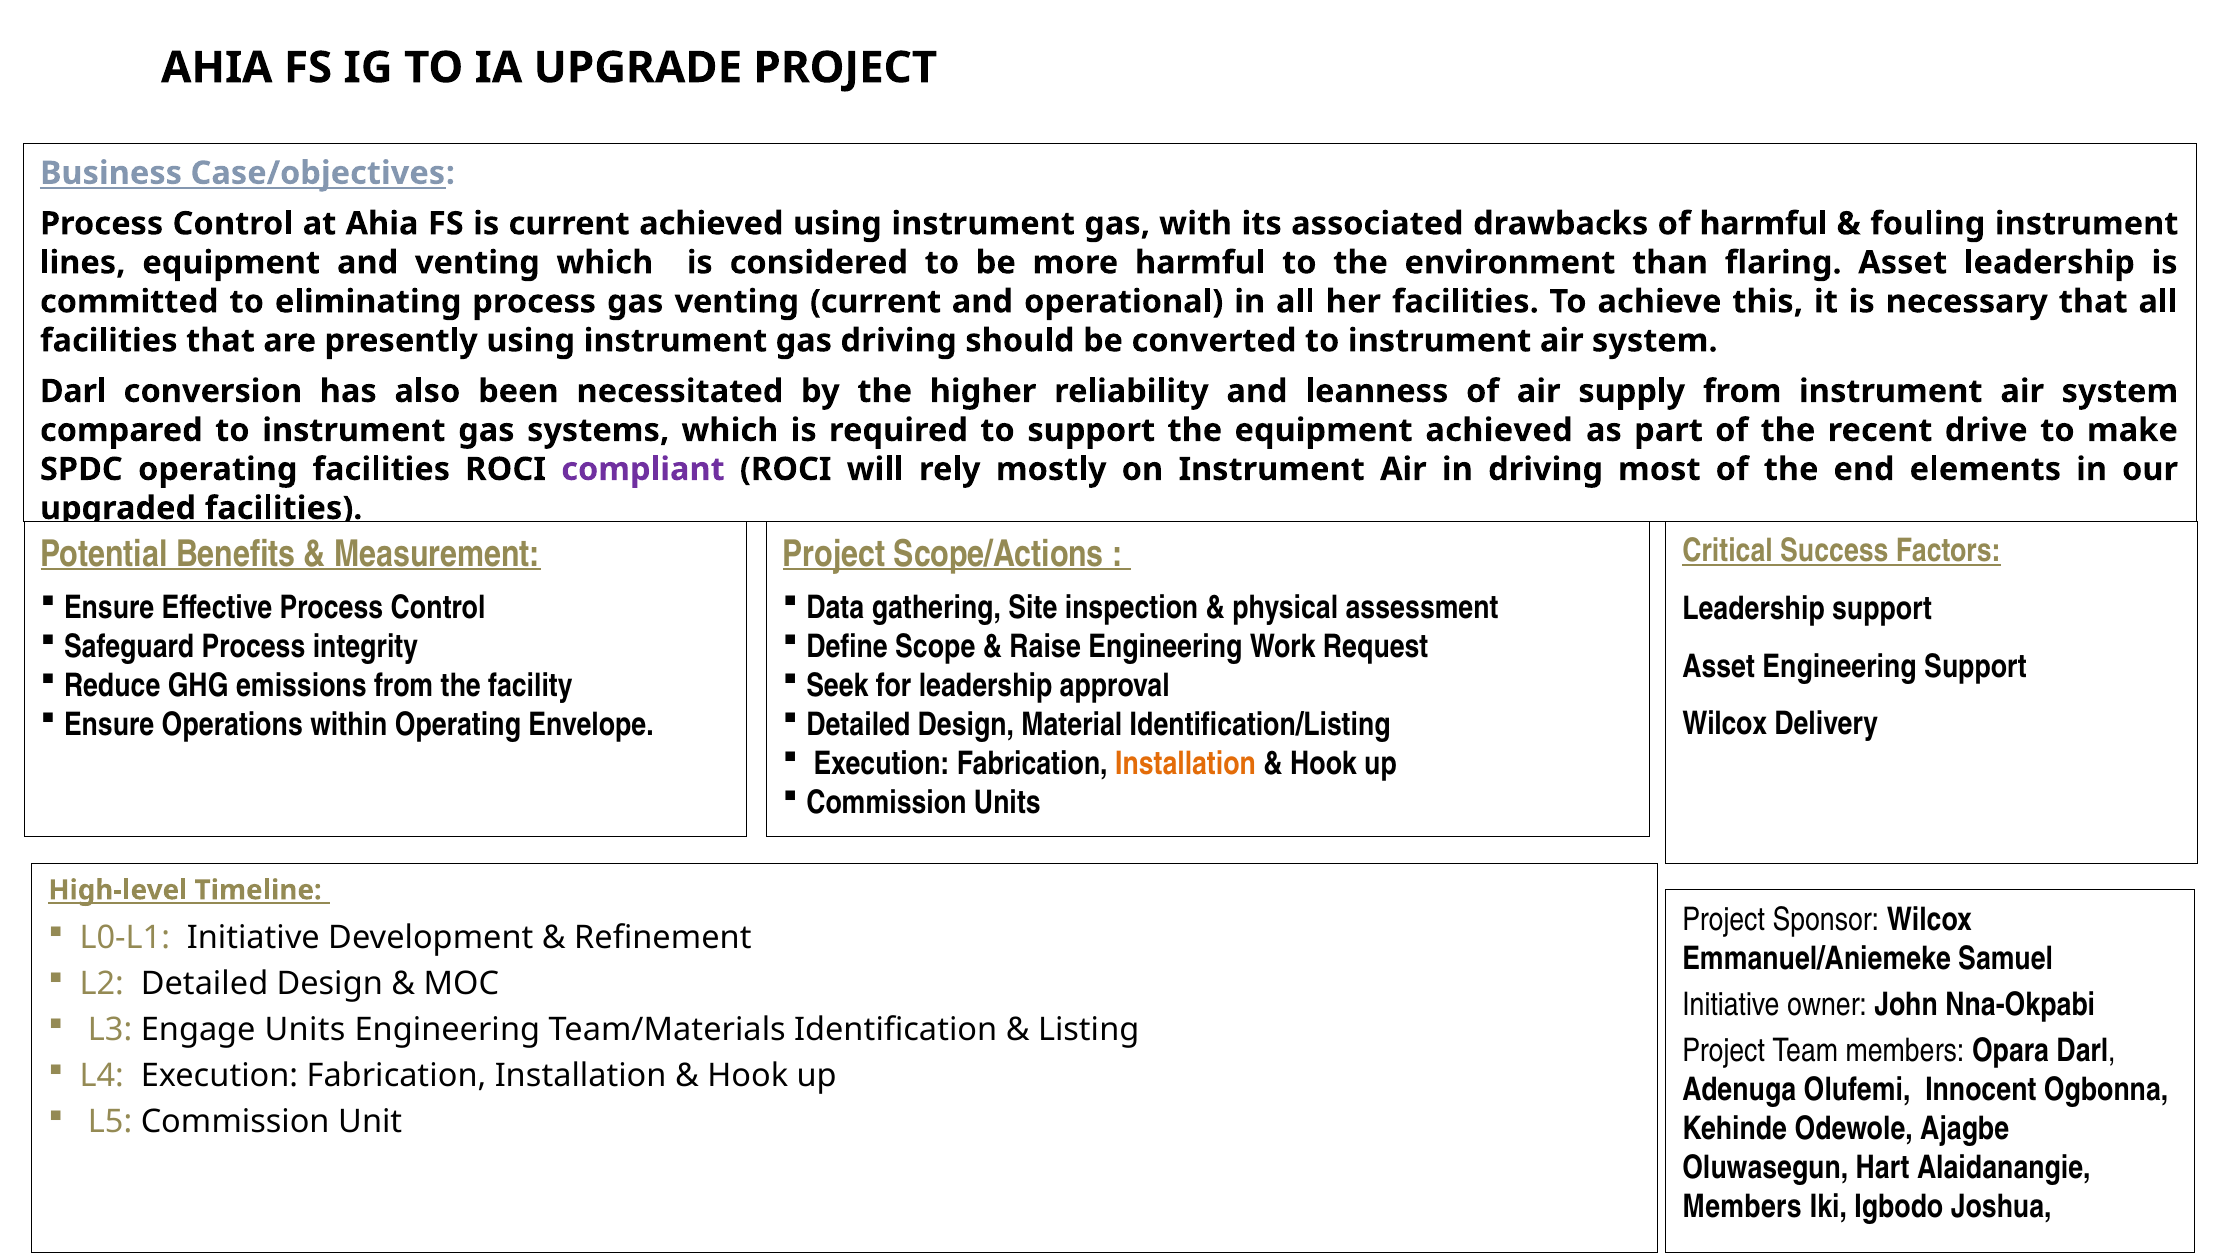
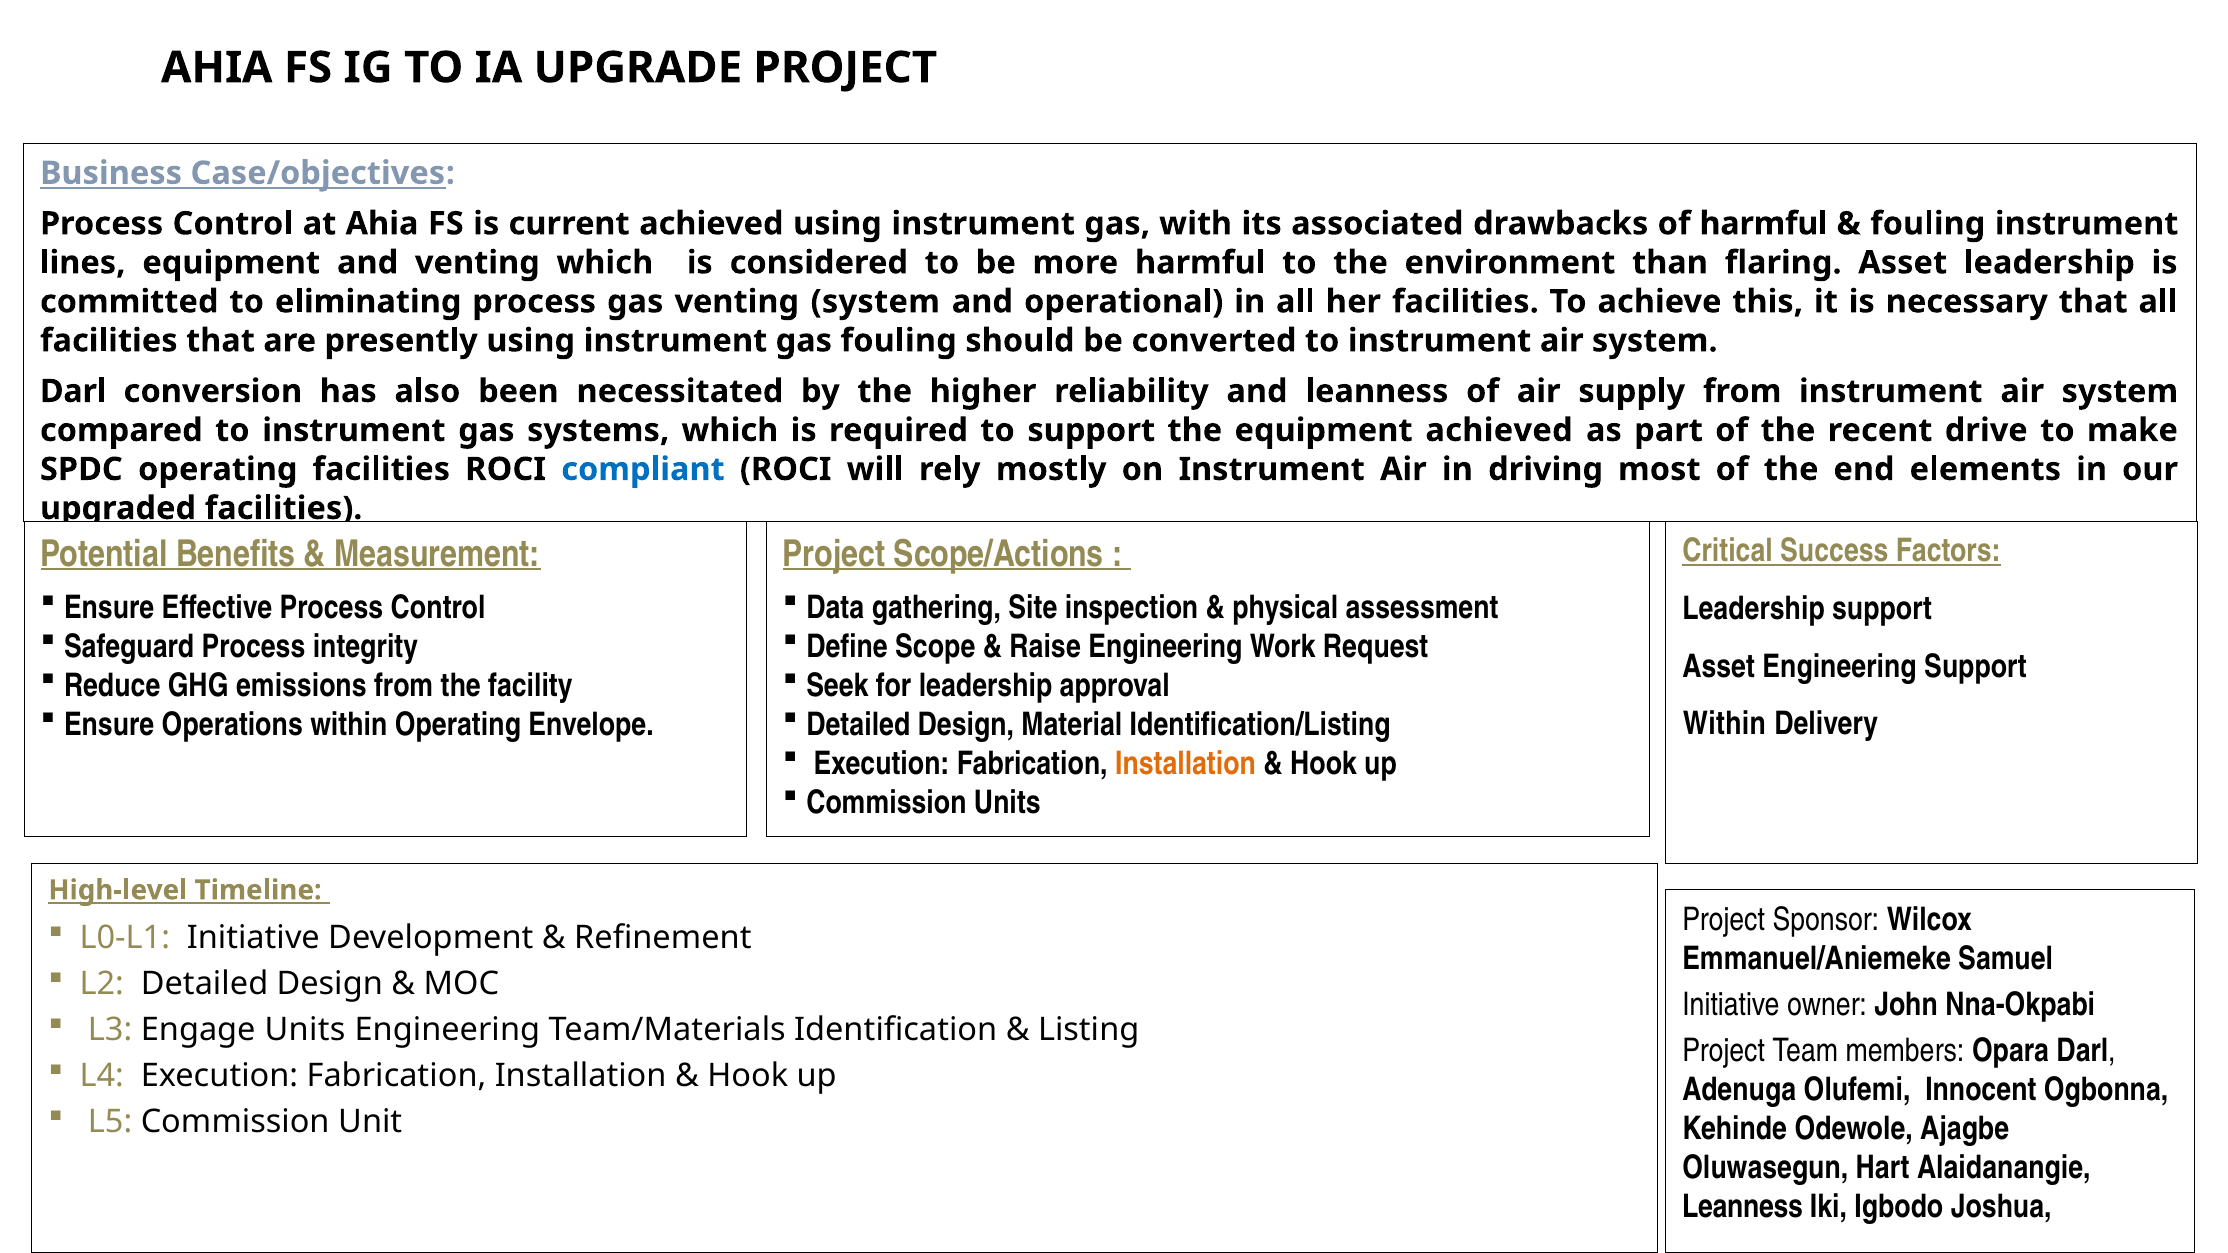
venting current: current -> system
gas driving: driving -> fouling
compliant colour: purple -> blue
Wilcox at (1725, 724): Wilcox -> Within
Members at (1742, 1207): Members -> Leanness
